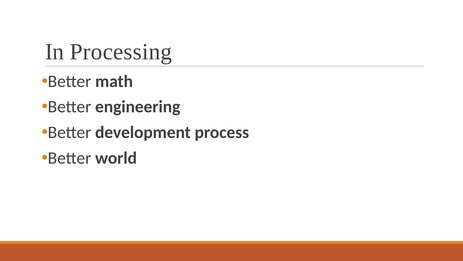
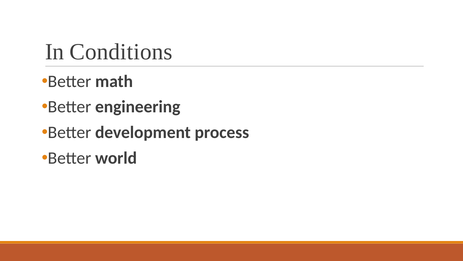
Processing: Processing -> Conditions
